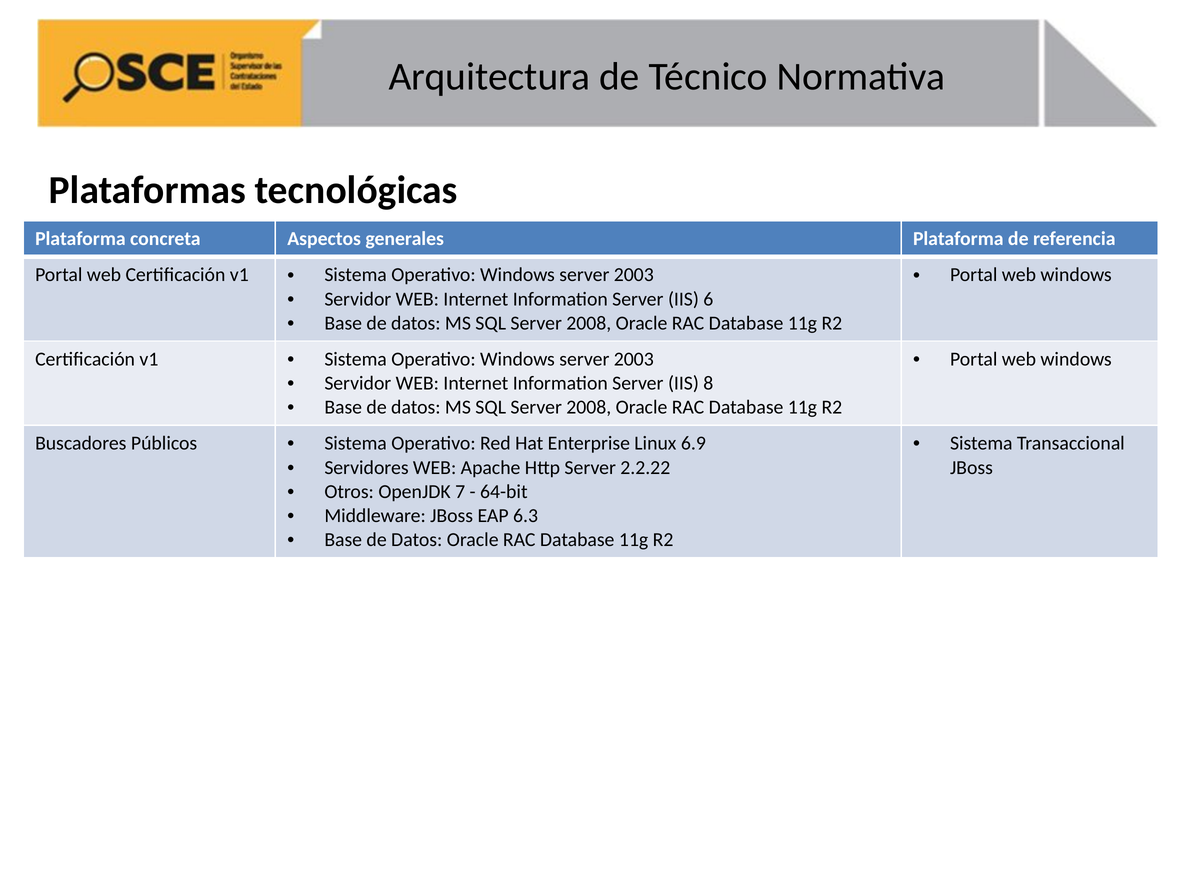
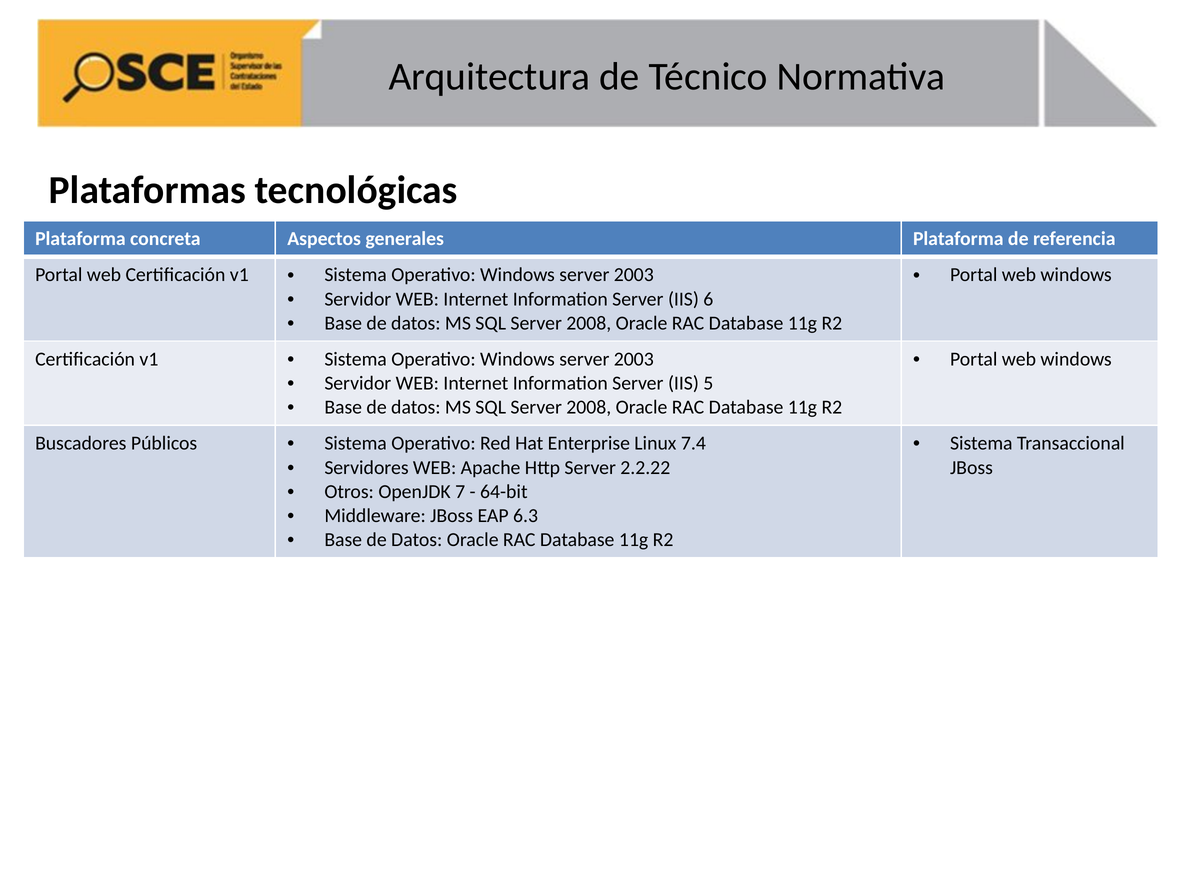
8: 8 -> 5
6.9: 6.9 -> 7.4
